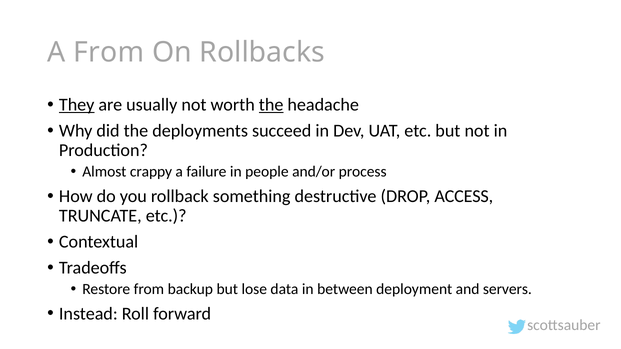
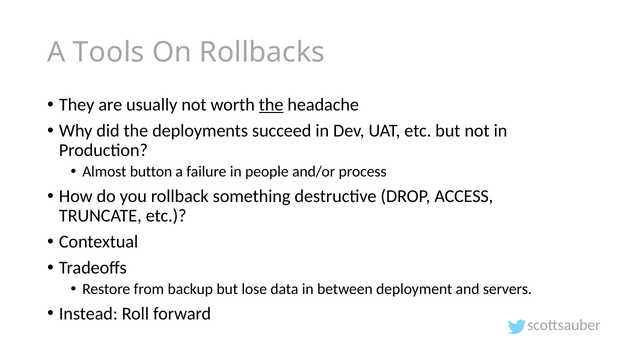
A From: From -> Tools
They underline: present -> none
crappy: crappy -> button
